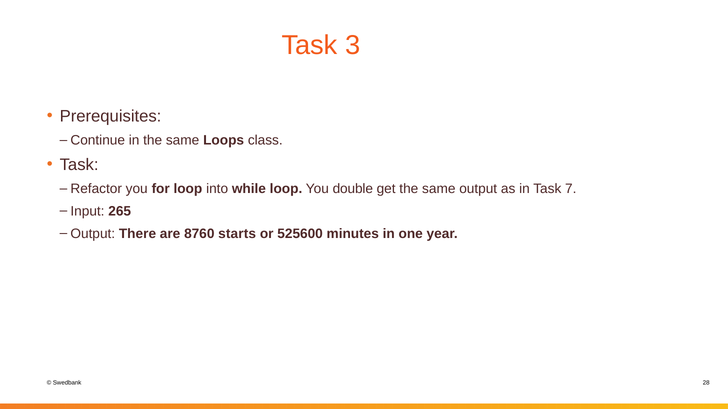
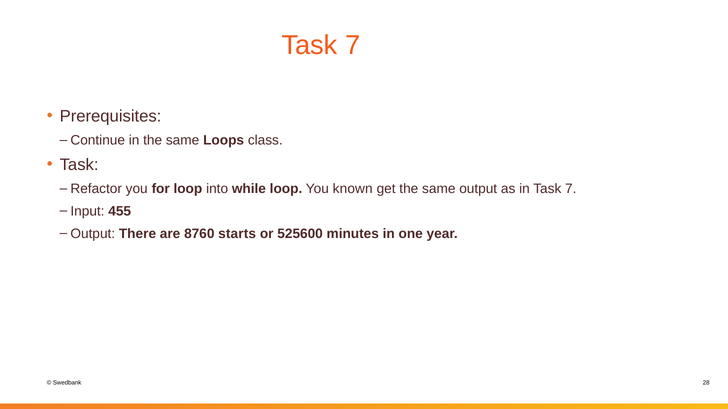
3 at (353, 45): 3 -> 7
double: double -> known
265: 265 -> 455
